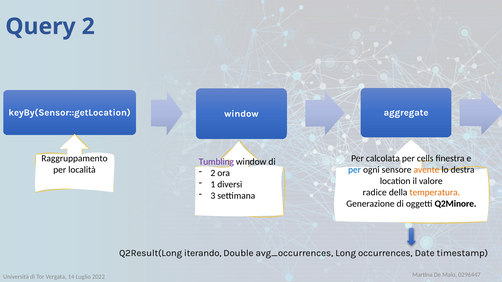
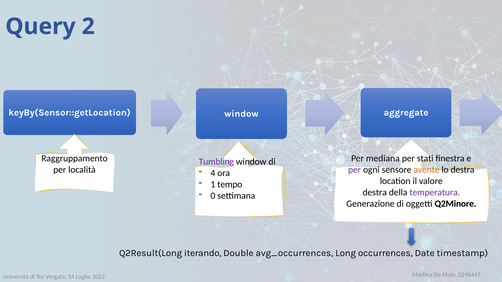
calcolata: calcolata -> mediana
cells: cells -> stati
per at (355, 170) colour: blue -> purple
2 at (213, 173): 2 -> 4
diversi: diversi -> tempo
radice at (375, 193): radice -> destra
temperatura colour: orange -> purple
3: 3 -> 0
